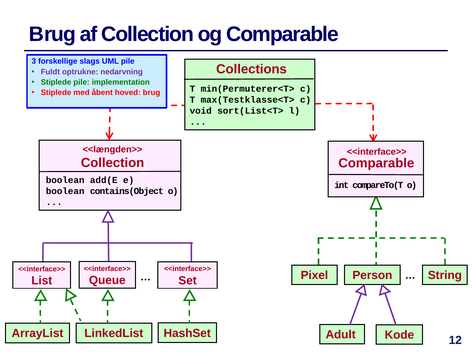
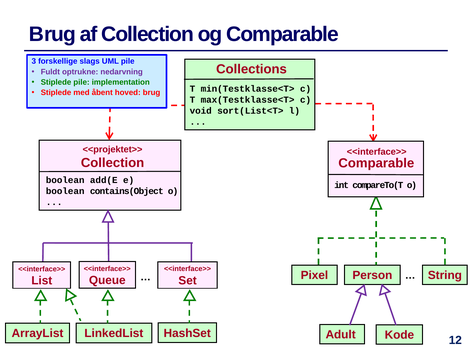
min(Permuterer<T>: min(Permuterer<T> -> min(Testklasse<T>
<<længden>>: <<længden>> -> <<projektet>>
